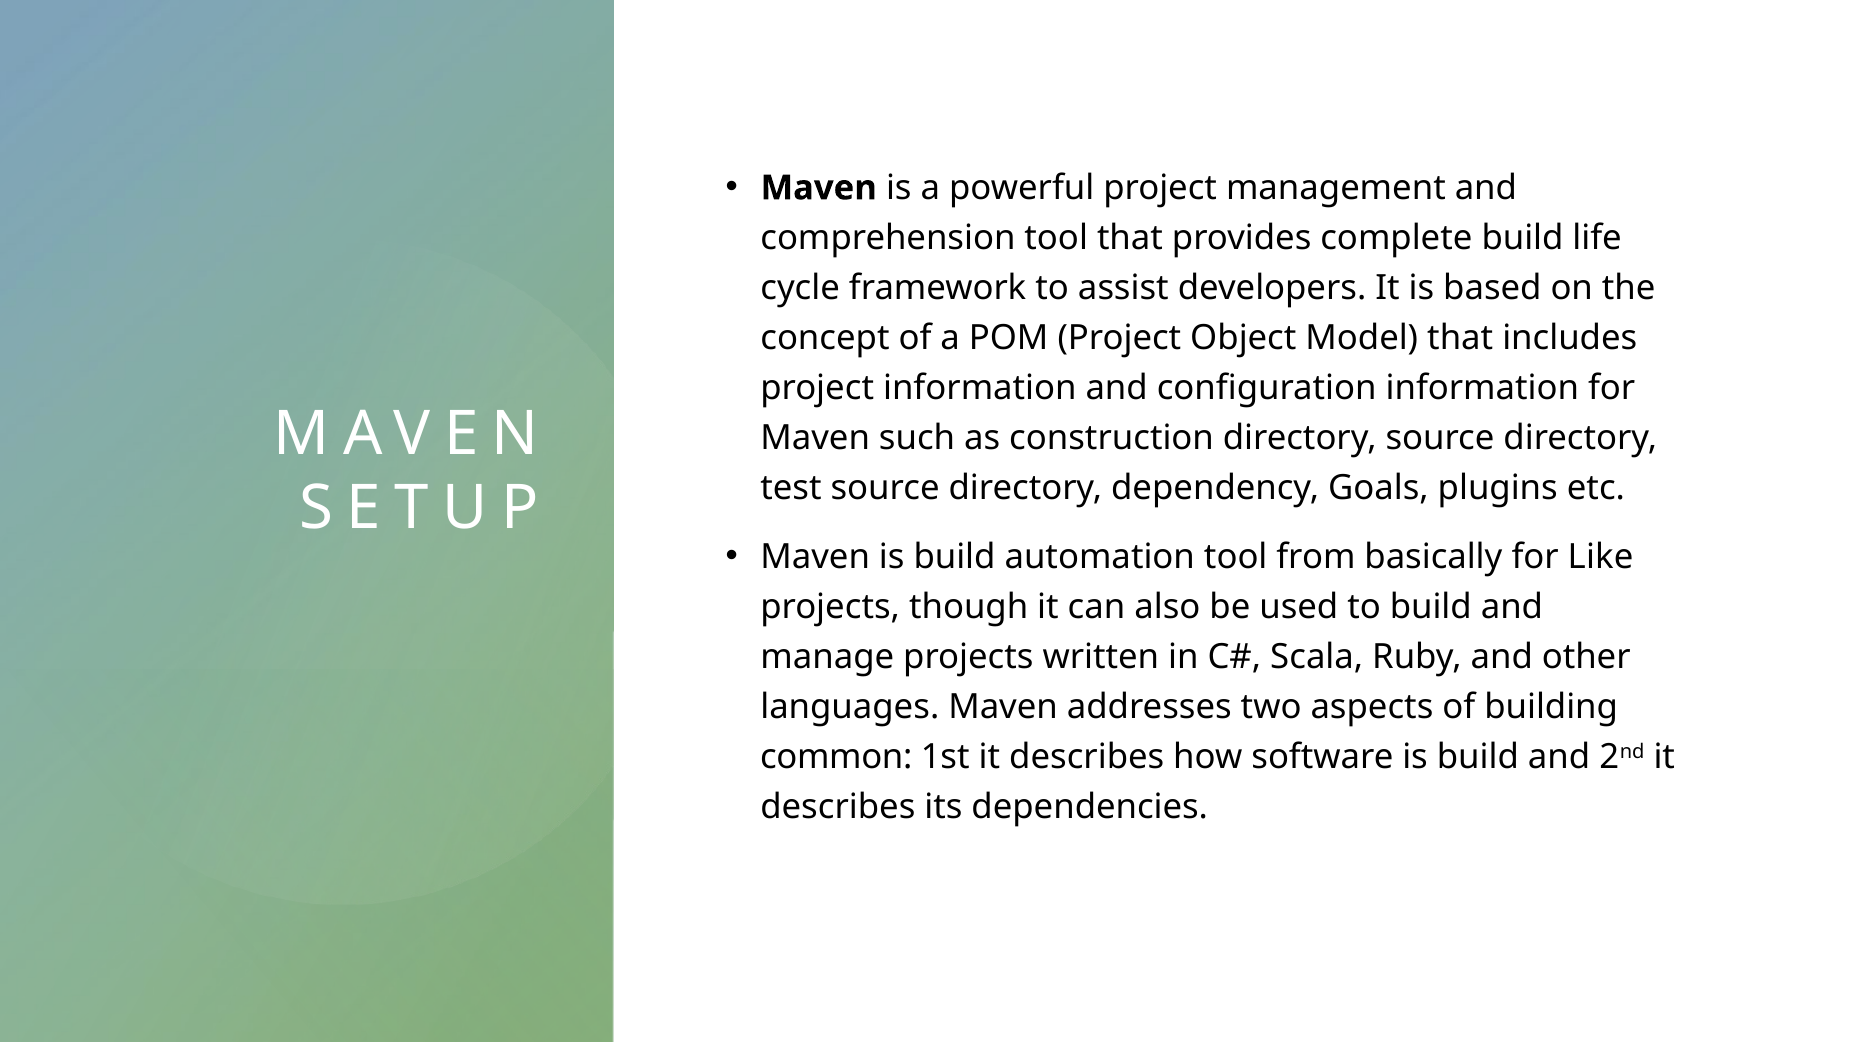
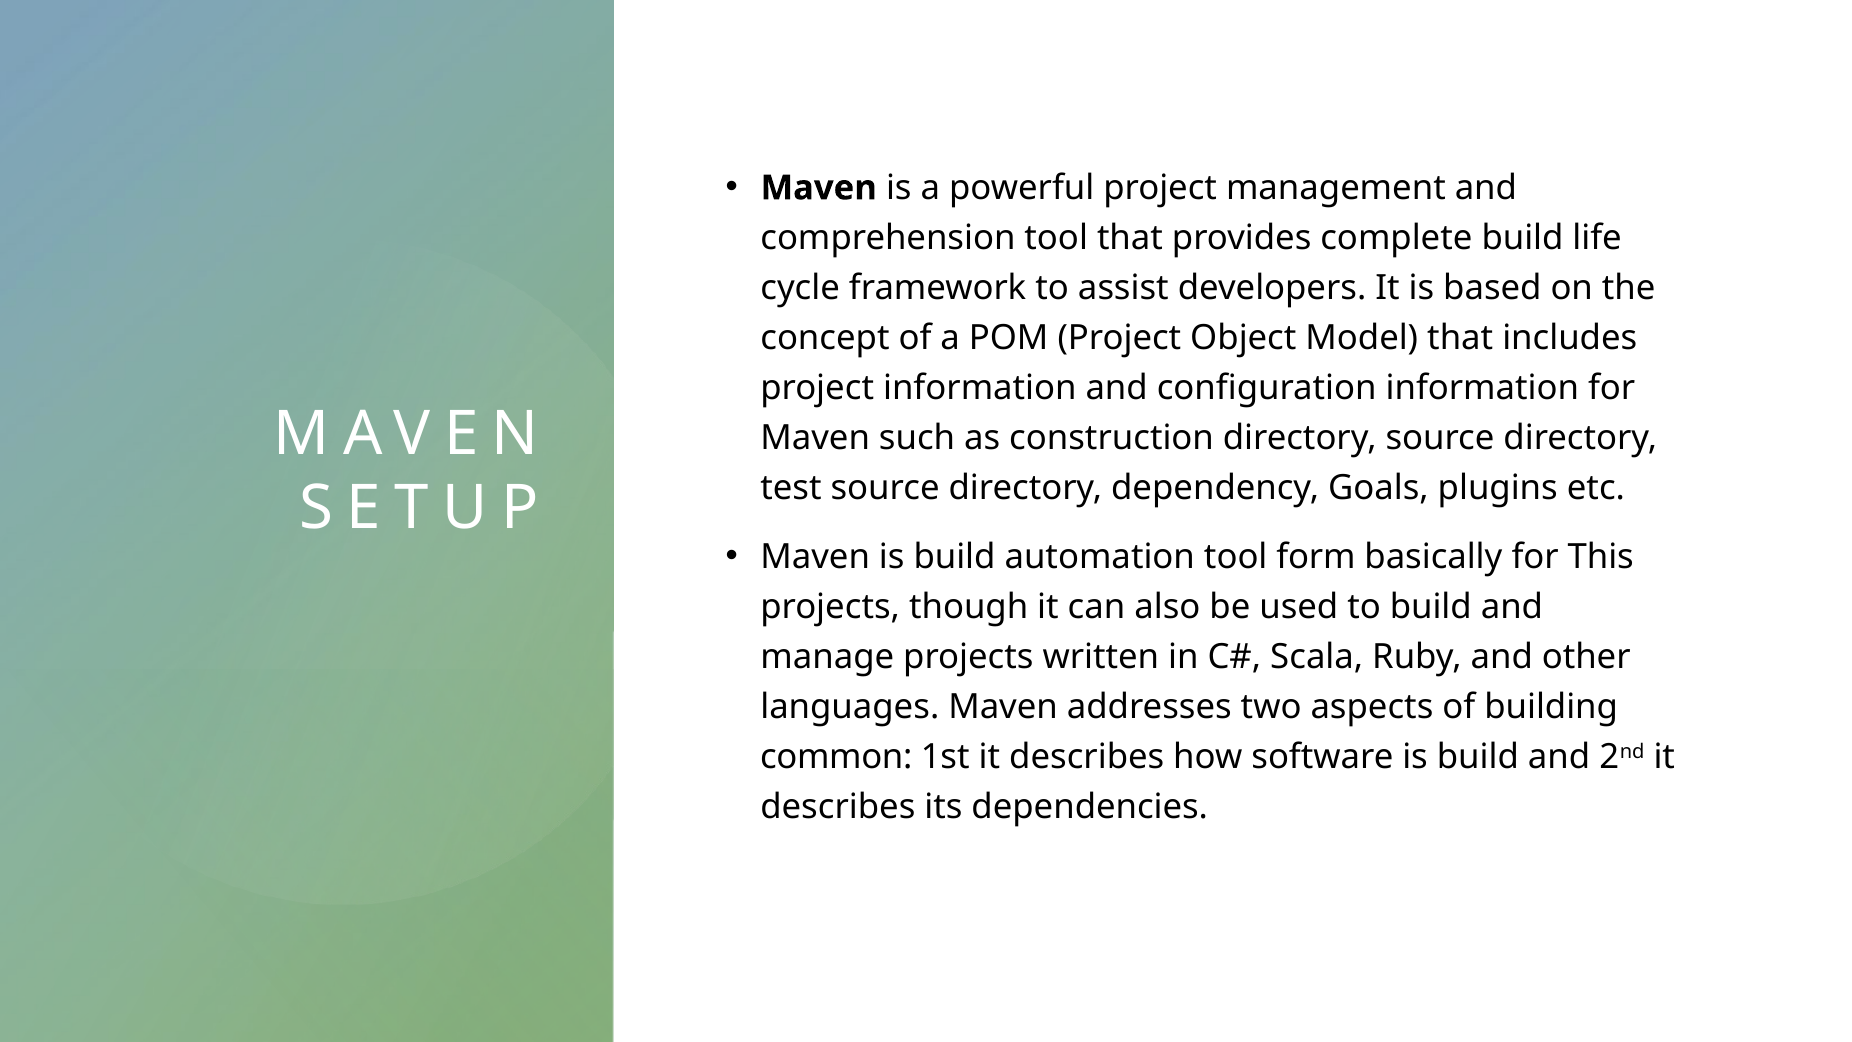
from: from -> form
Like: Like -> This
